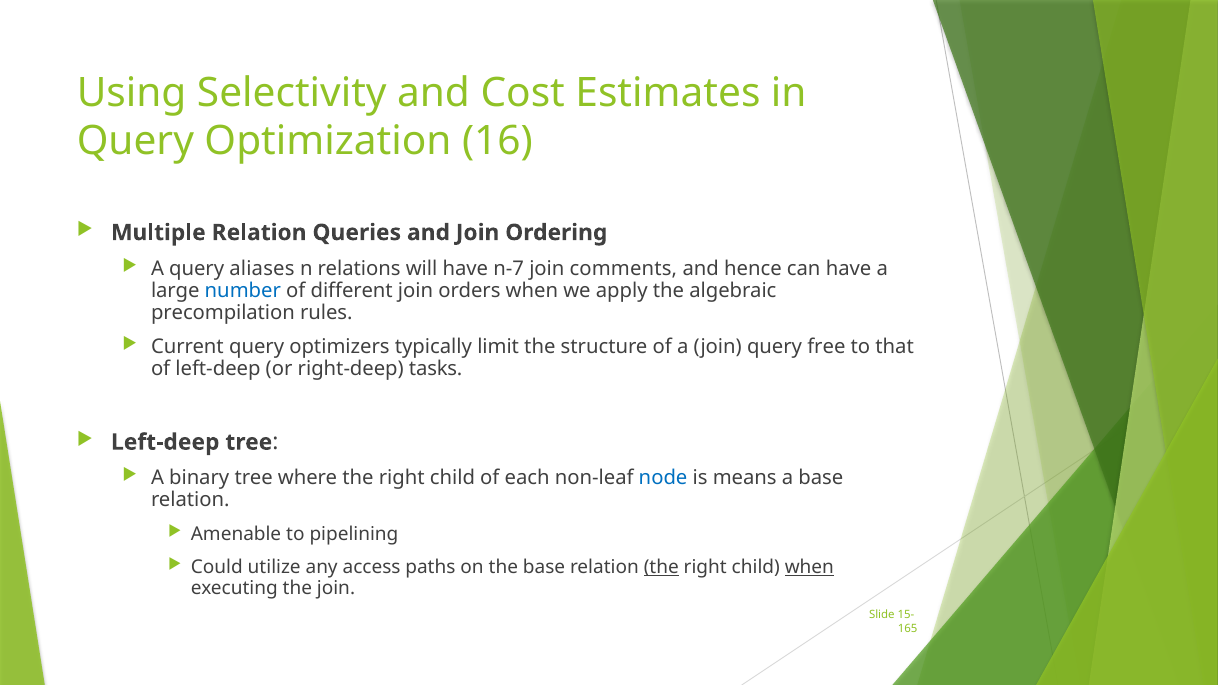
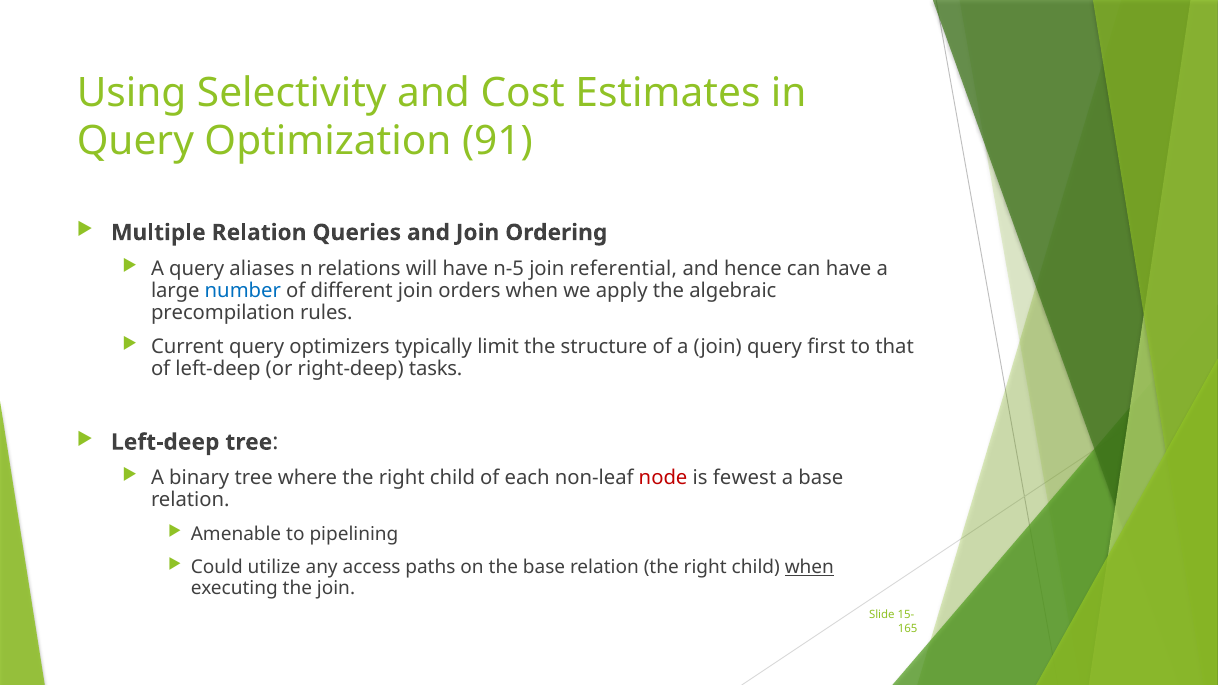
16: 16 -> 91
n-7: n-7 -> n-5
comments: comments -> referential
free: free -> first
node colour: blue -> red
means: means -> fewest
the at (661, 567) underline: present -> none
